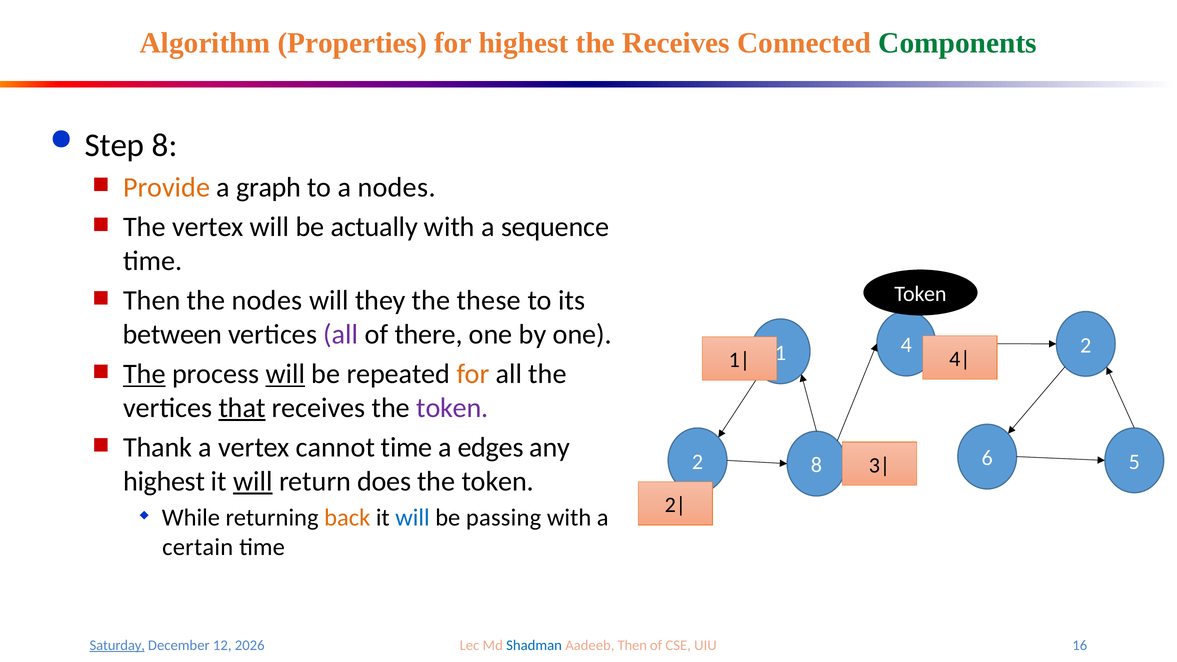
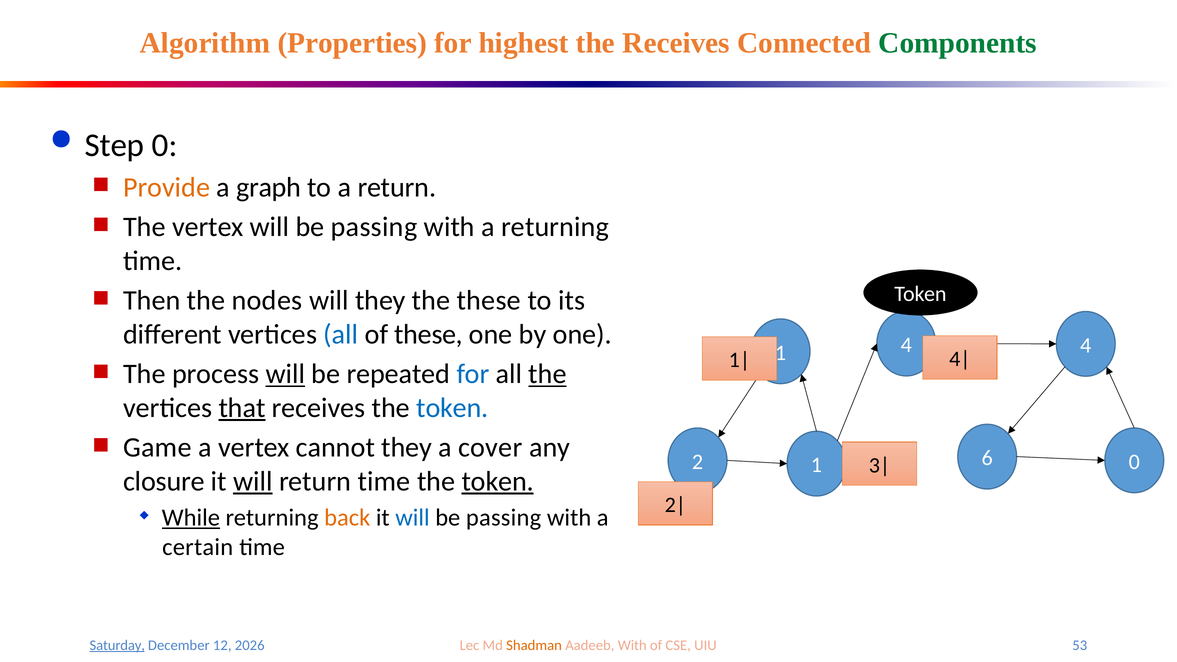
Step 8: 8 -> 0
a nodes: nodes -> return
vertex will be actually: actually -> passing
a sequence: sequence -> returning
between: between -> different
all at (341, 334) colour: purple -> blue
of there: there -> these
4 2: 2 -> 4
The at (144, 374) underline: present -> none
for at (473, 374) colour: orange -> blue
the at (548, 374) underline: none -> present
token at (452, 408) colour: purple -> blue
Thank: Thank -> Game
cannot time: time -> they
edges: edges -> cover
6 5: 5 -> 0
2 8: 8 -> 1
highest at (164, 481): highest -> closure
return does: does -> time
token at (498, 481) underline: none -> present
While underline: none -> present
Shadman colour: blue -> orange
Aadeeb Then: Then -> With
16: 16 -> 53
